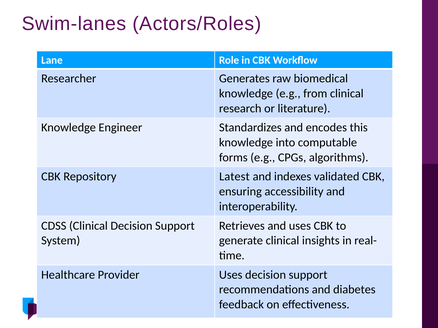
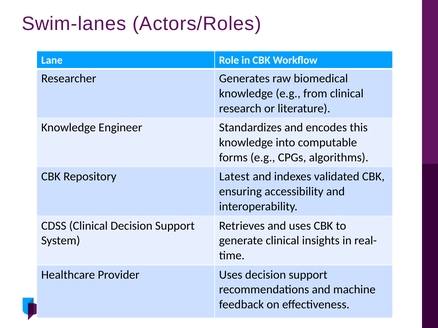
diabetes: diabetes -> machine
